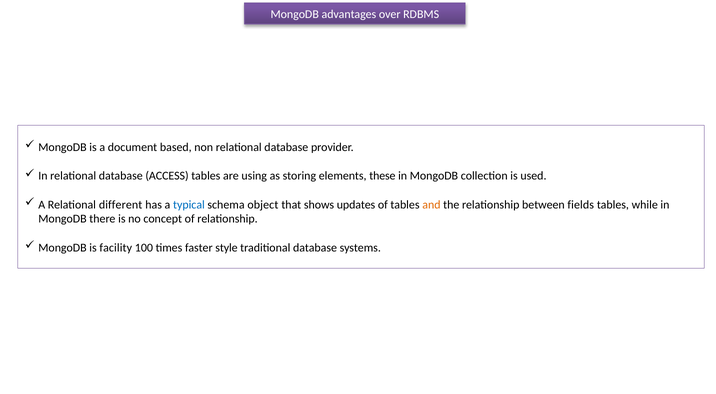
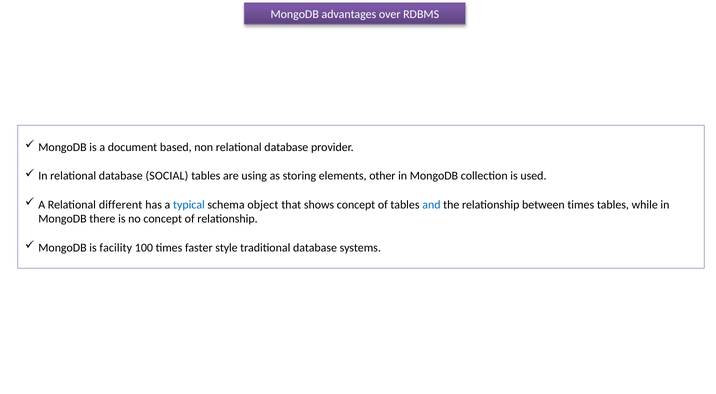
ACCESS: ACCESS -> SOCIAL
these: these -> other
shows updates: updates -> concept
and colour: orange -> blue
between fields: fields -> times
